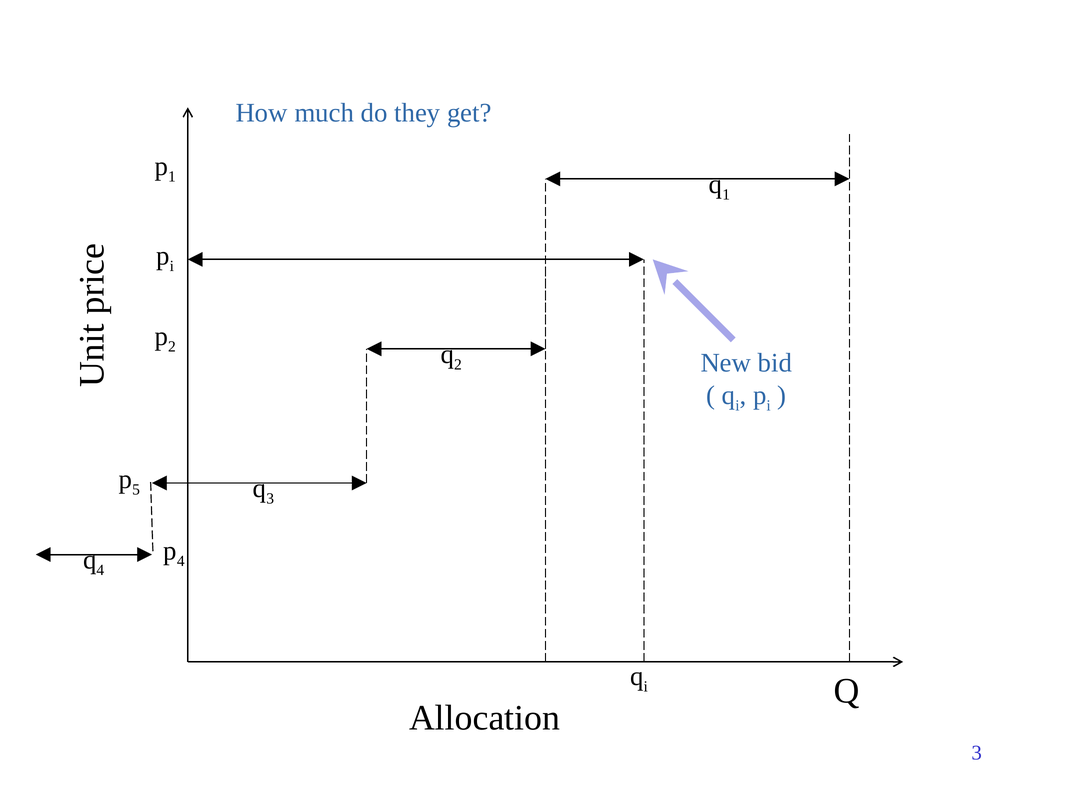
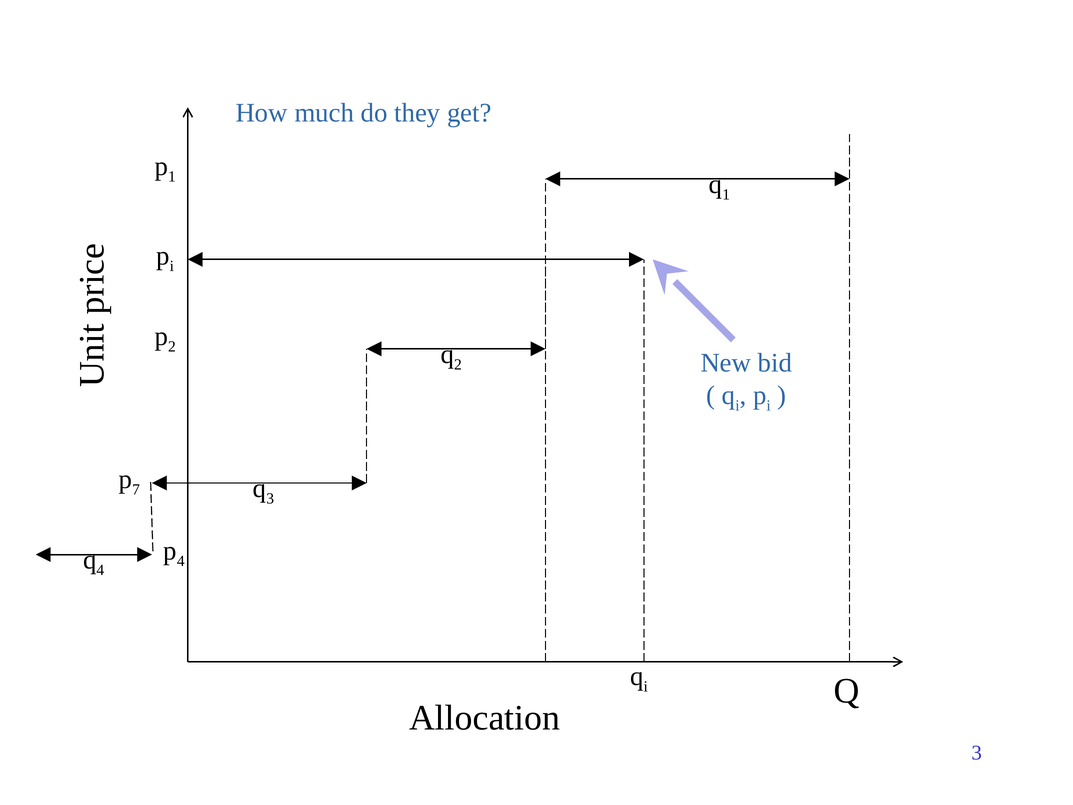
5: 5 -> 7
